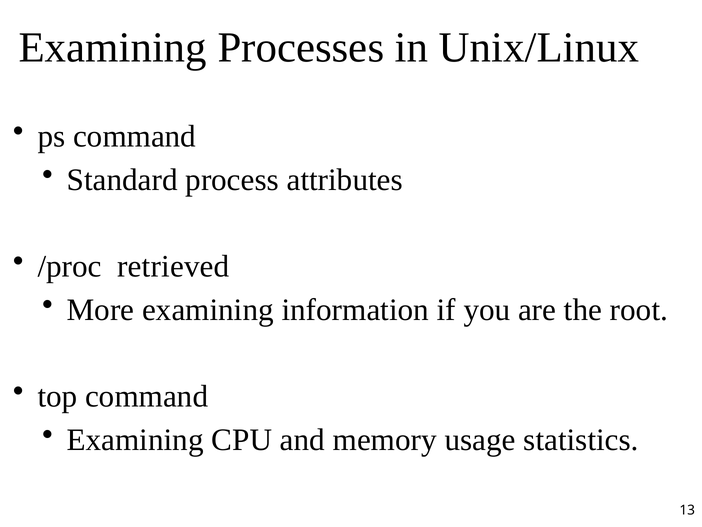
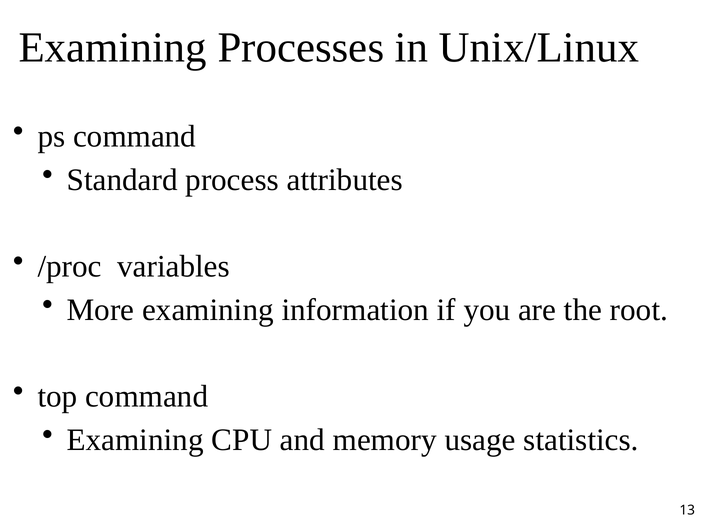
retrieved: retrieved -> variables
